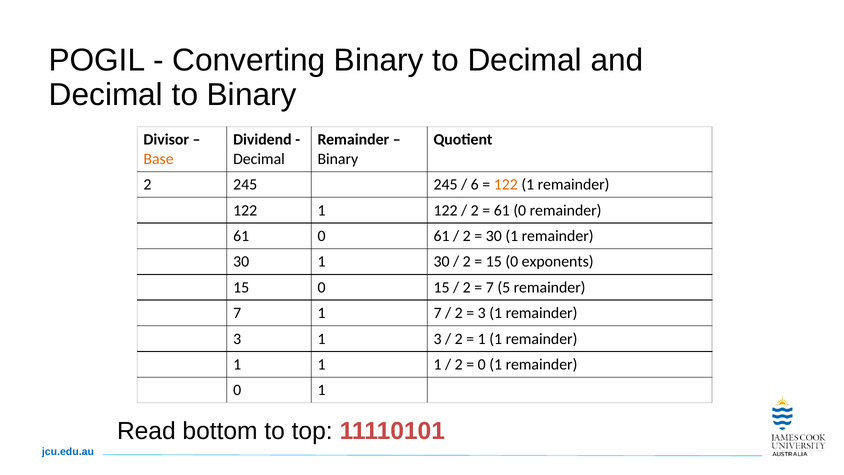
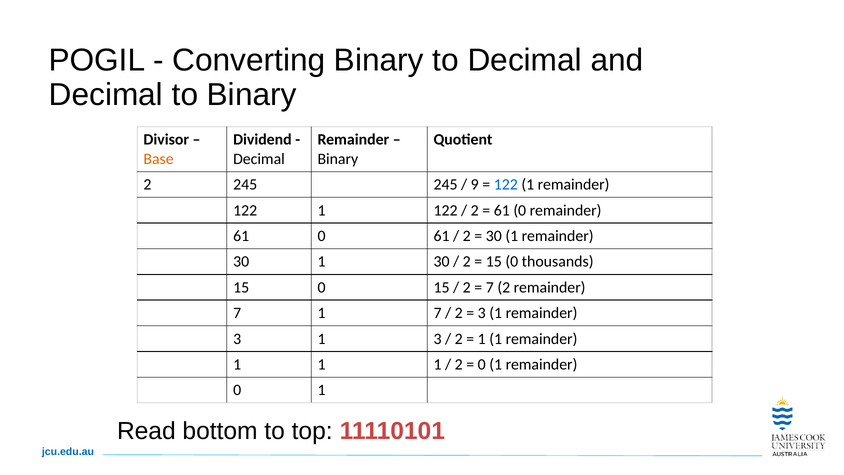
6: 6 -> 9
122 at (506, 185) colour: orange -> blue
exponents: exponents -> thousands
7 5: 5 -> 2
